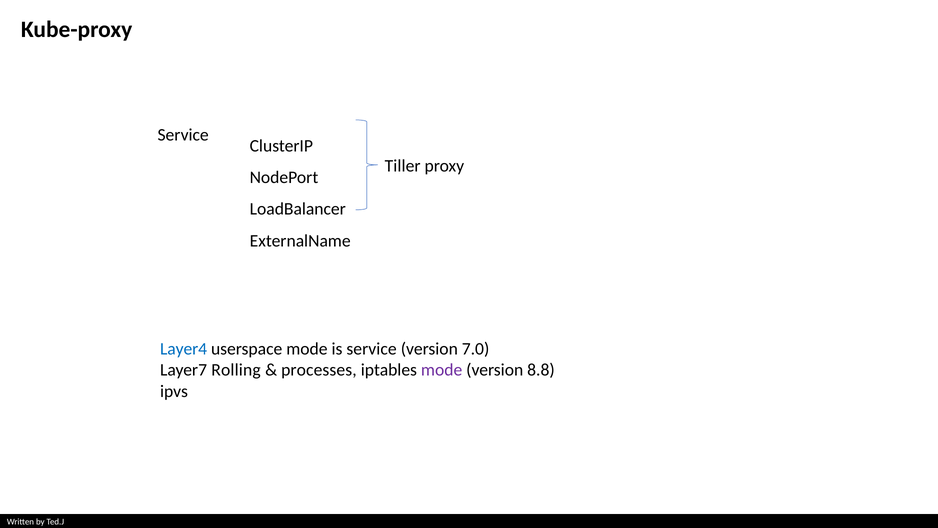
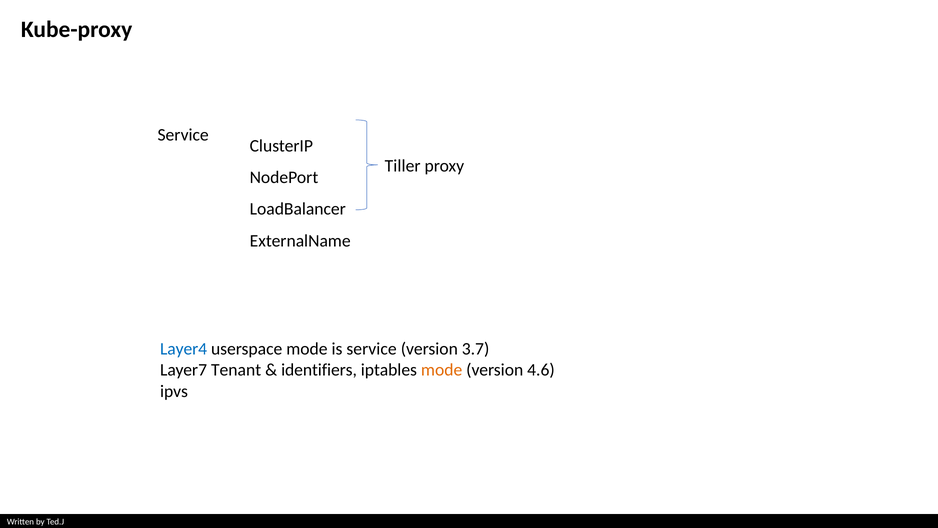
7.0: 7.0 -> 3.7
Rolling: Rolling -> Tenant
processes: processes -> identifiers
mode at (442, 370) colour: purple -> orange
8.8: 8.8 -> 4.6
